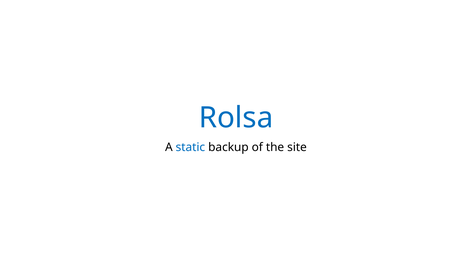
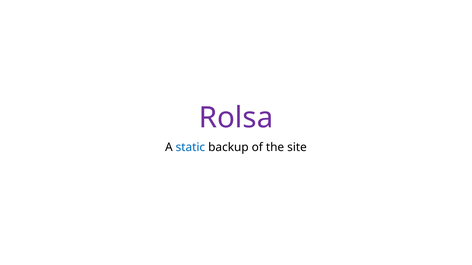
Rolsa colour: blue -> purple
